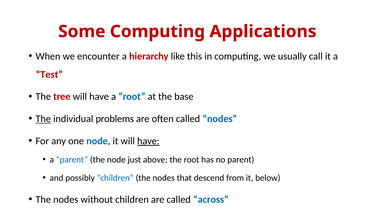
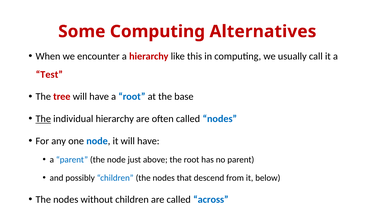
Applications: Applications -> Alternatives
individual problems: problems -> hierarchy
have at (148, 141) underline: present -> none
